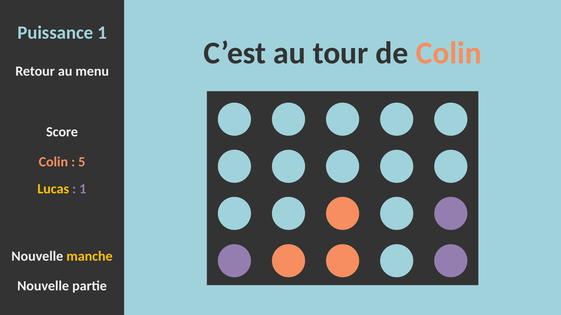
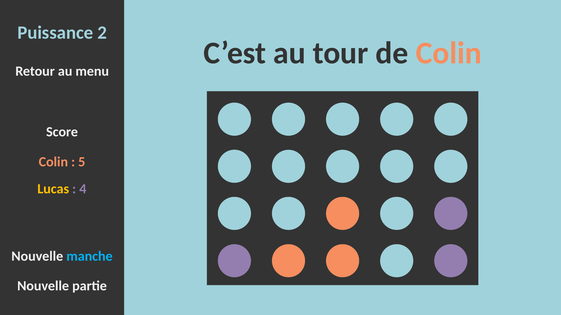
Puissance 1: 1 -> 2
1 at (83, 189): 1 -> 4
manche colour: yellow -> light blue
